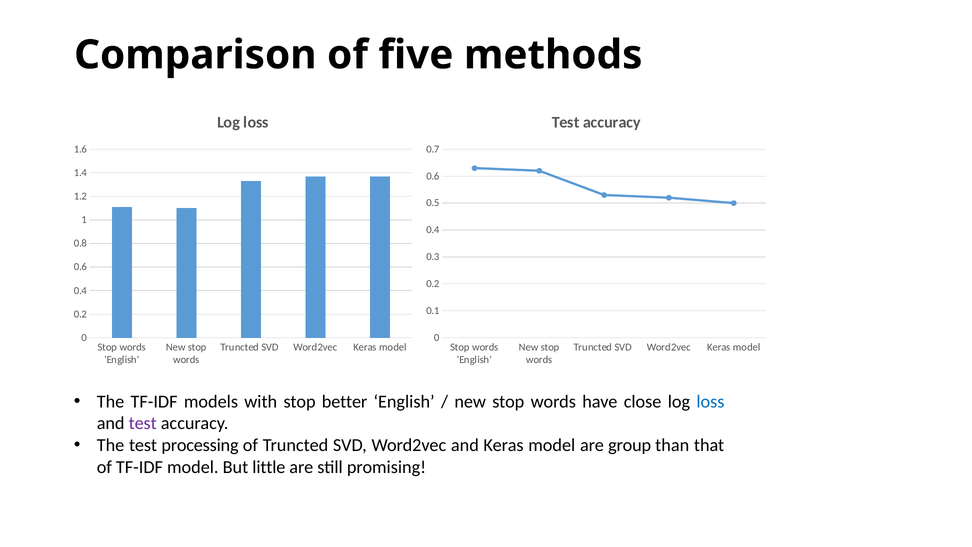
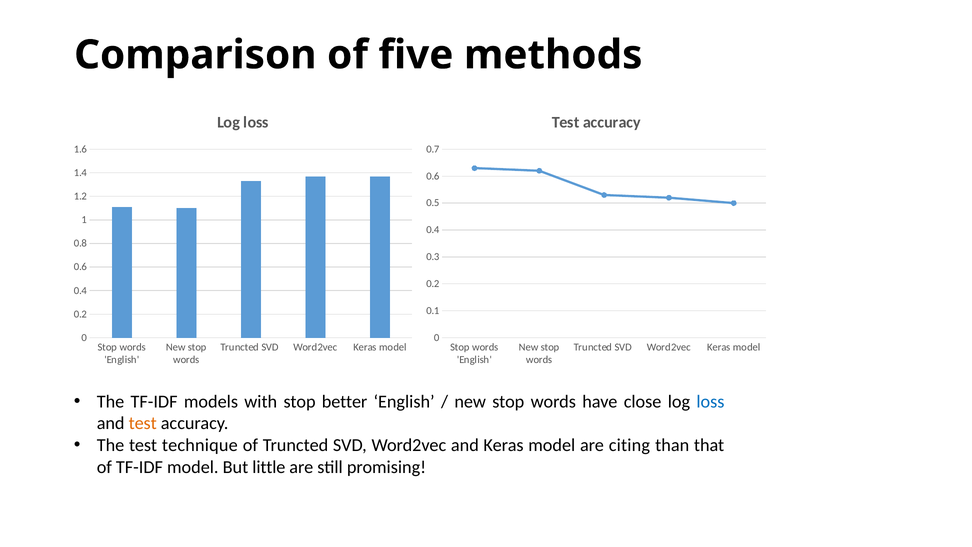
test at (143, 423) colour: purple -> orange
processing: processing -> technique
group: group -> citing
